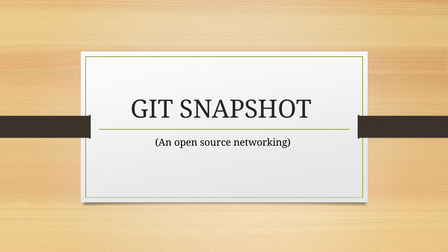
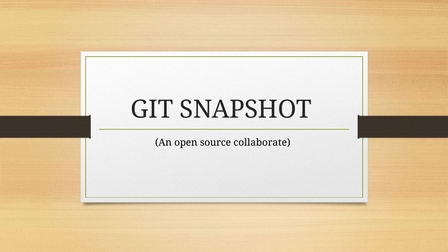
networking: networking -> collaborate
